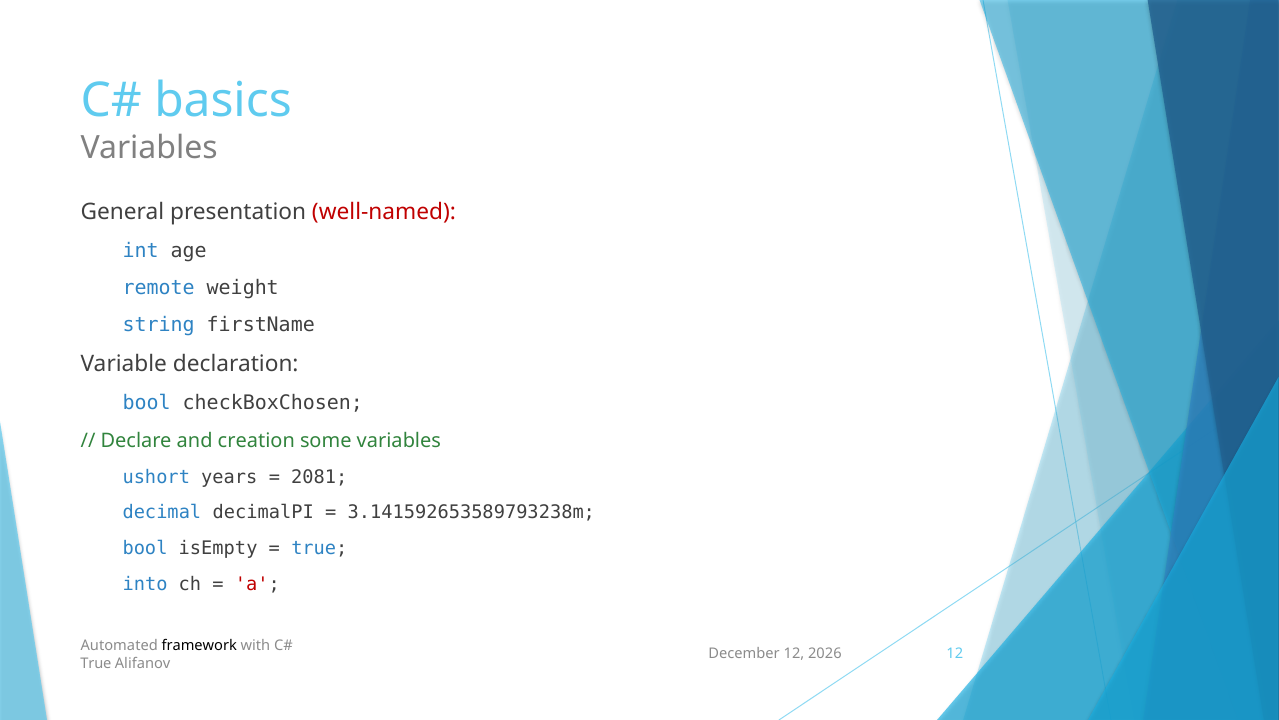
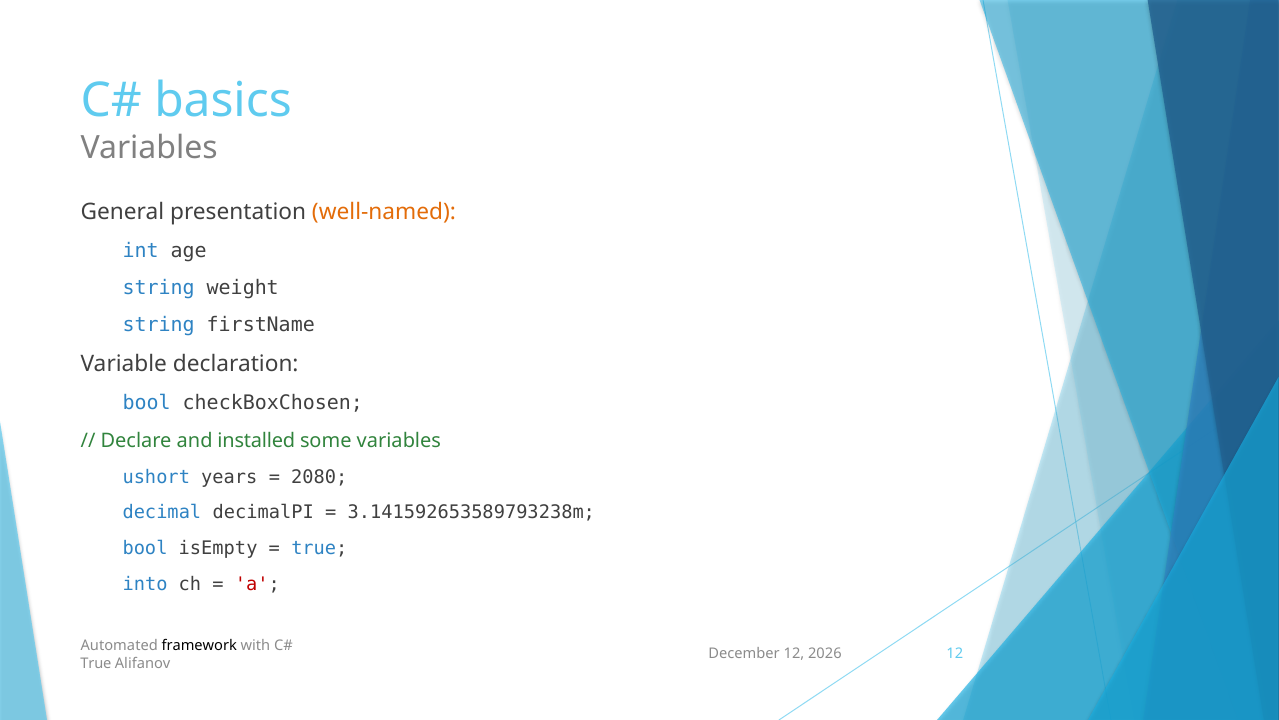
well-named colour: red -> orange
remote at (159, 288): remote -> string
creation: creation -> installed
2081: 2081 -> 2080
